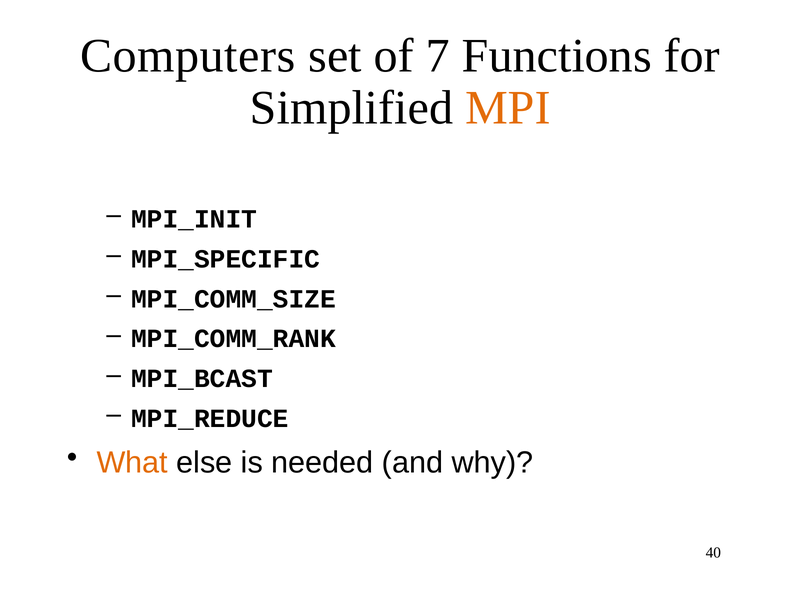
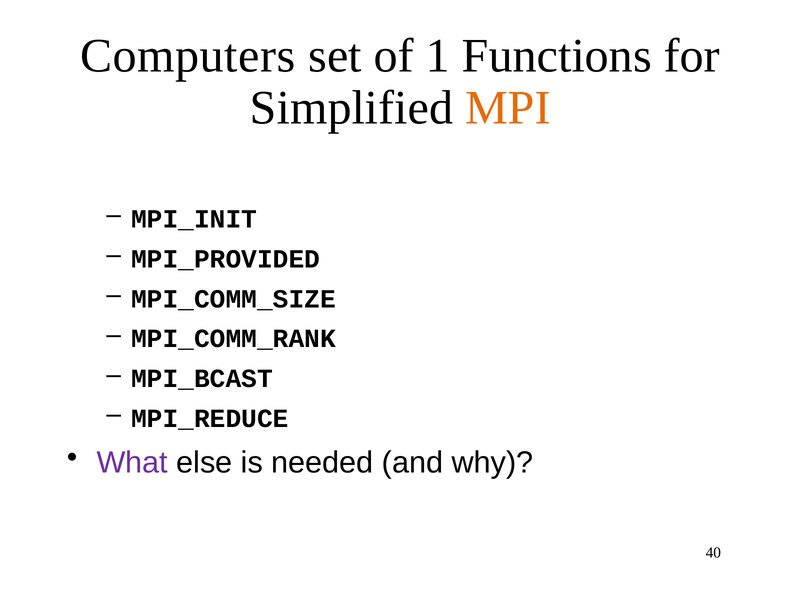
7: 7 -> 1
MPI_SPECIFIC: MPI_SPECIFIC -> MPI_PROVIDED
What colour: orange -> purple
